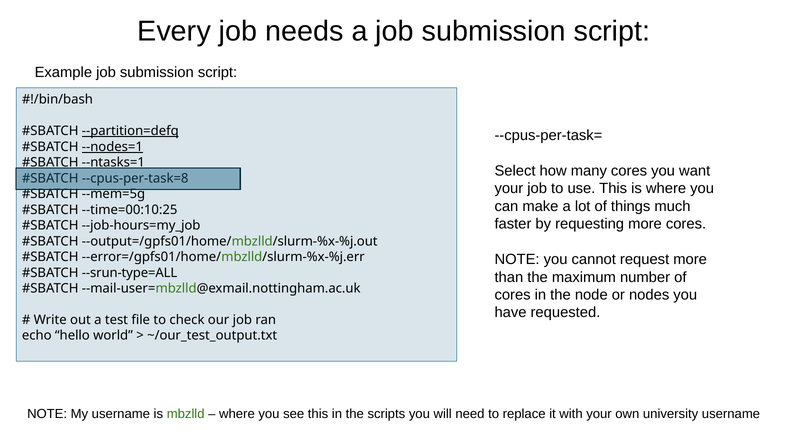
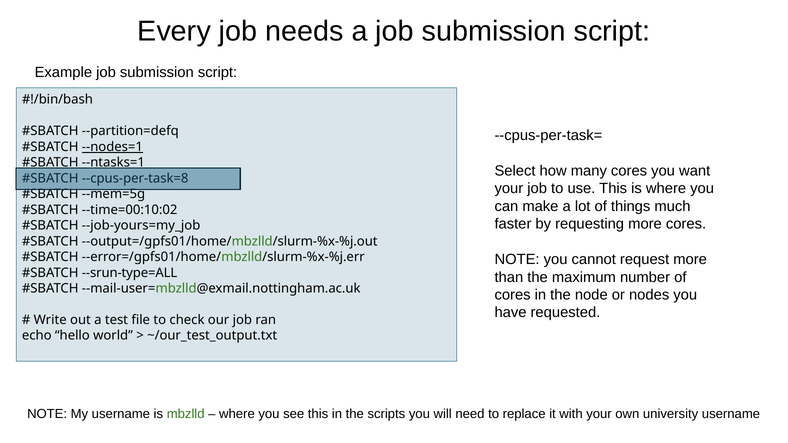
--partition=defq underline: present -> none
--time=00:10:25: --time=00:10:25 -> --time=00:10:02
--job-hours=my_job: --job-hours=my_job -> --job-yours=my_job
